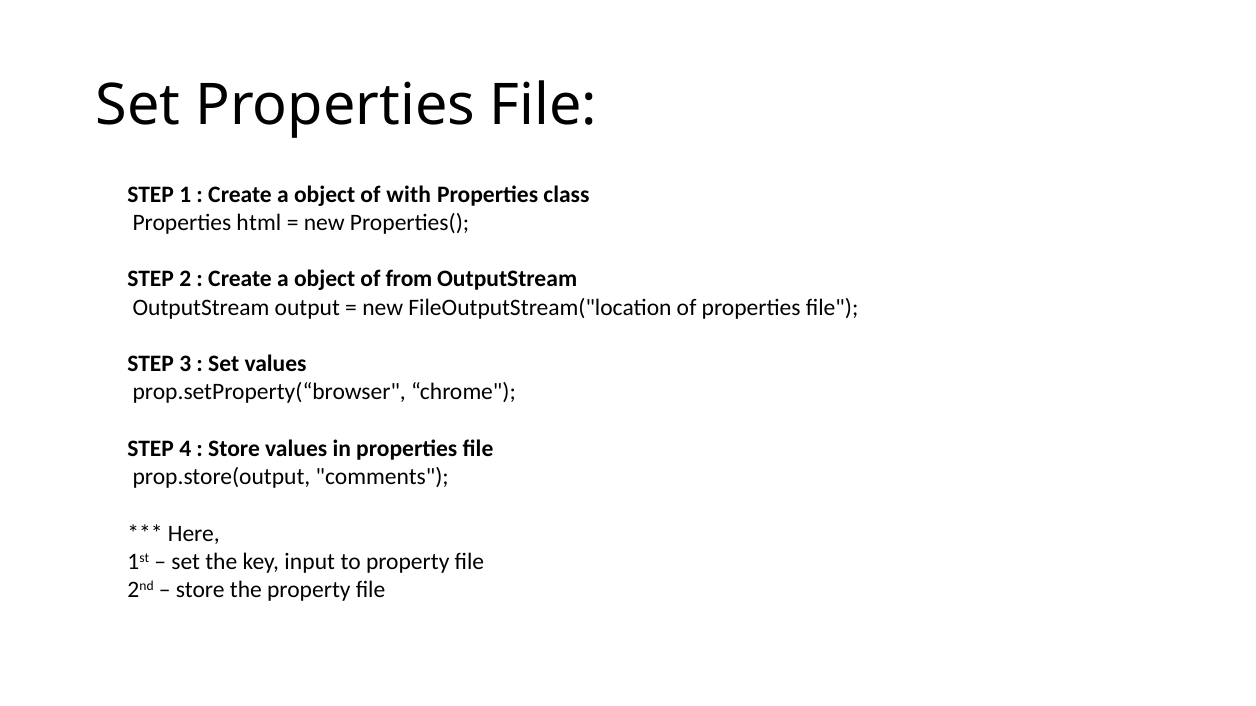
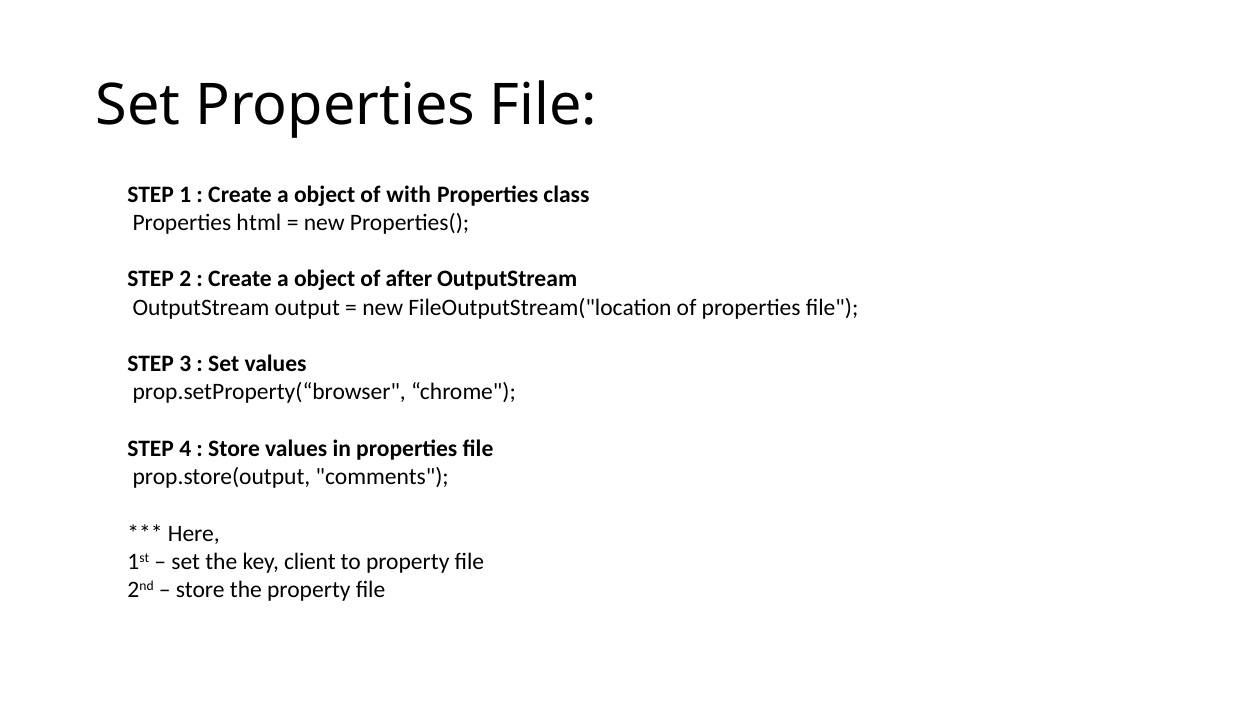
from: from -> after
input: input -> client
